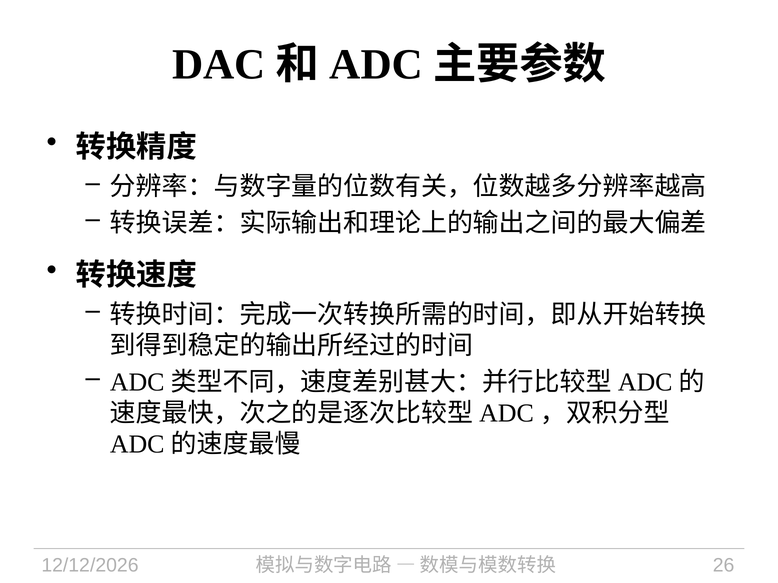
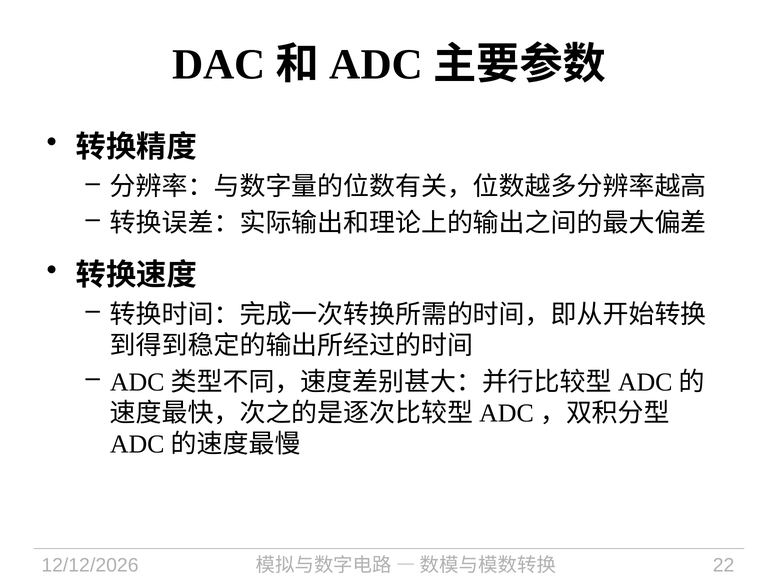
26: 26 -> 22
